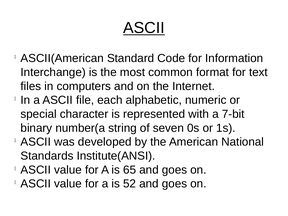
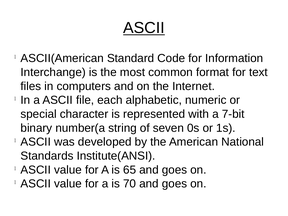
52: 52 -> 70
